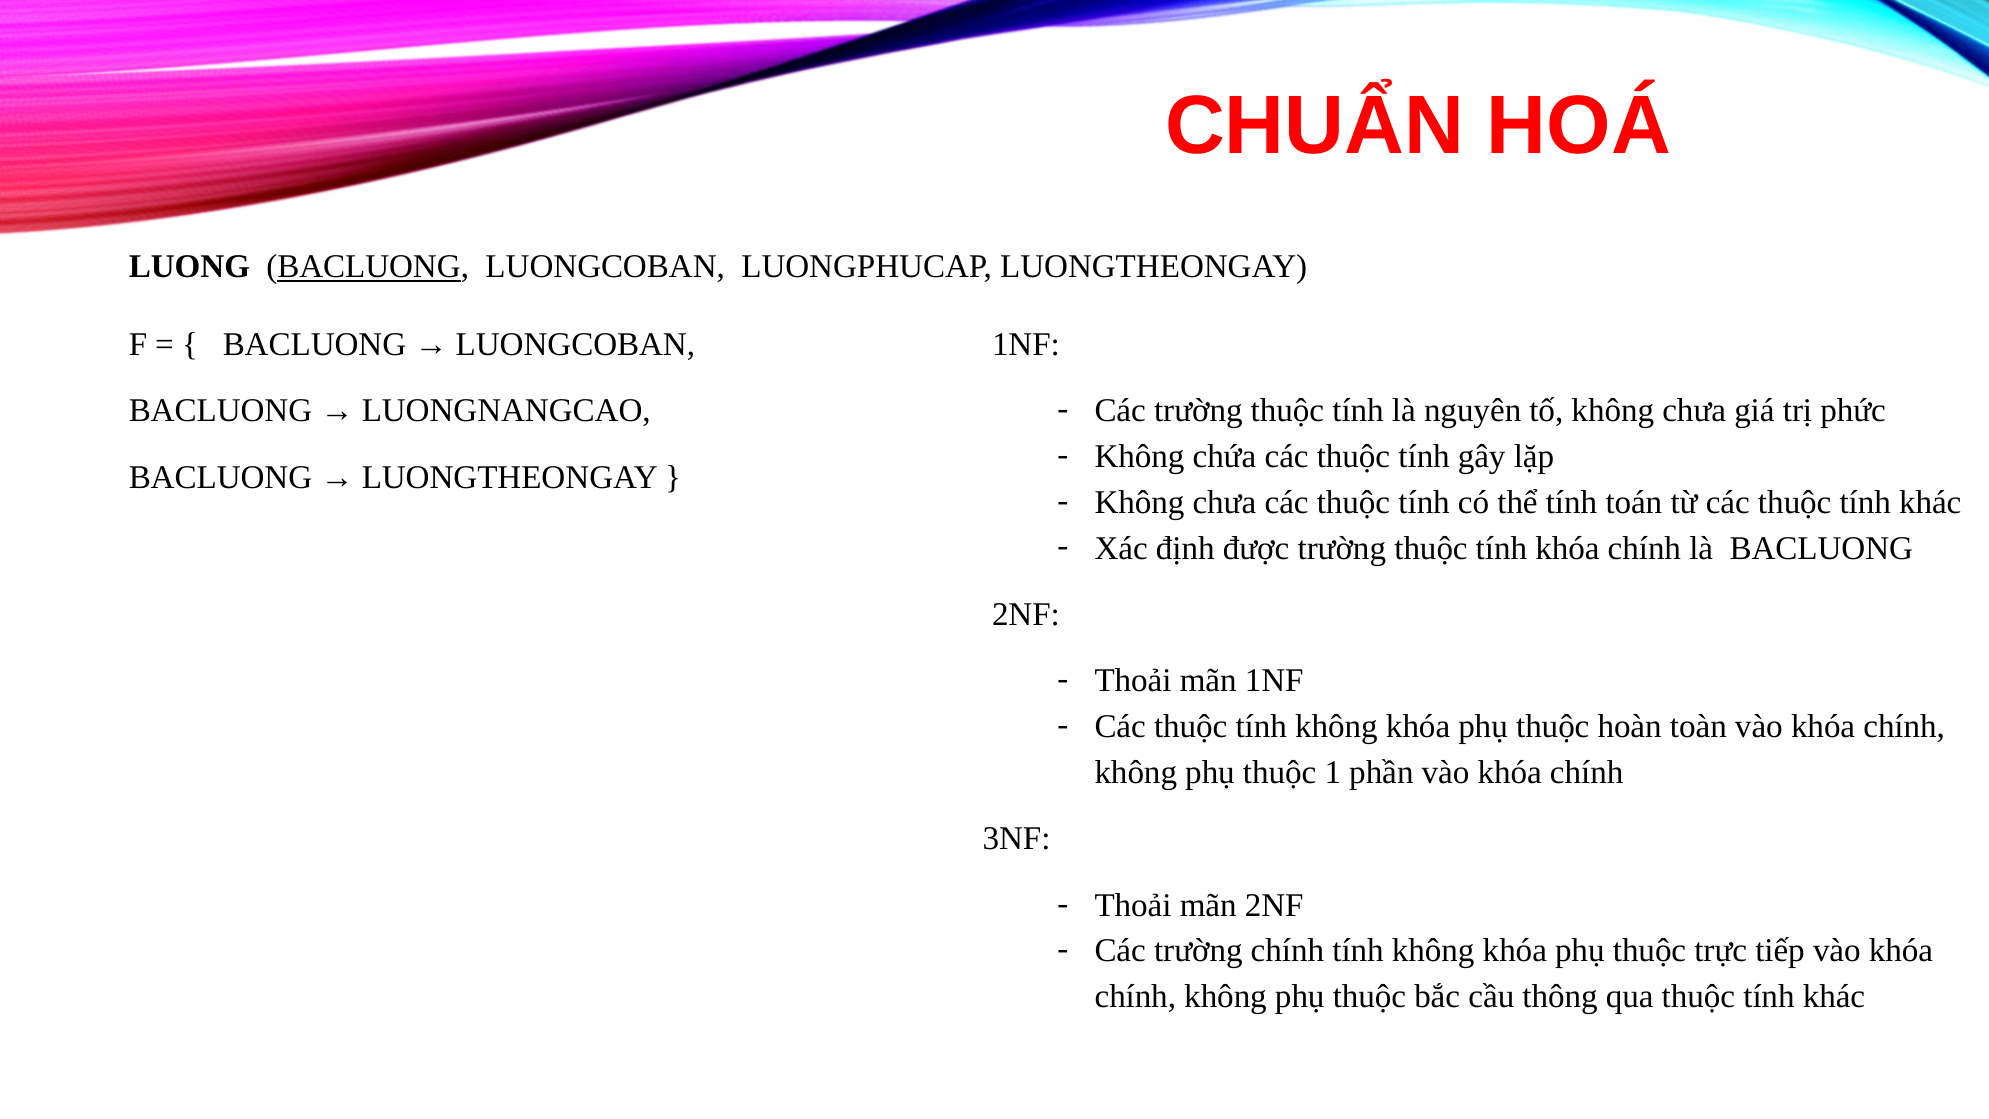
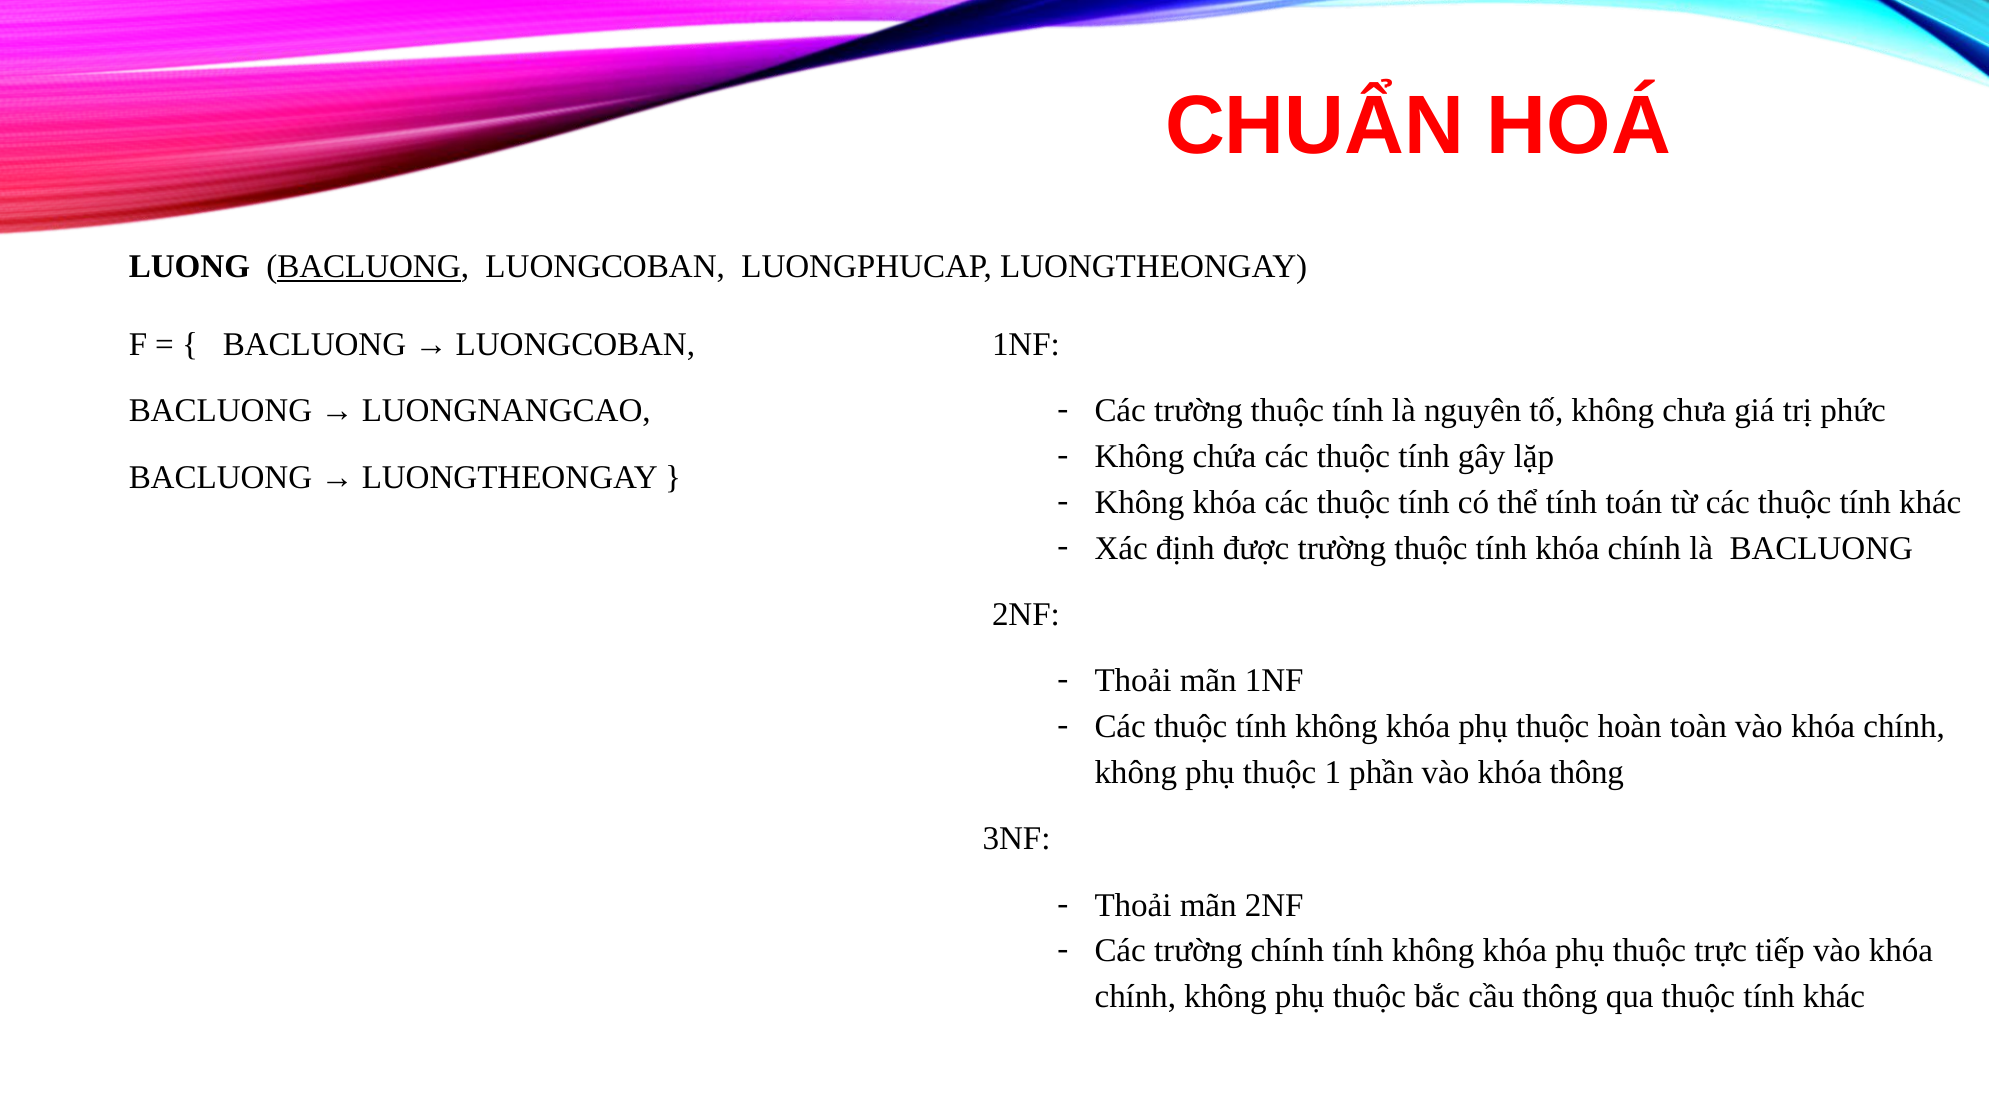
chưa at (1224, 502): chưa -> khóa
phần vào khóa chính: chính -> thông
